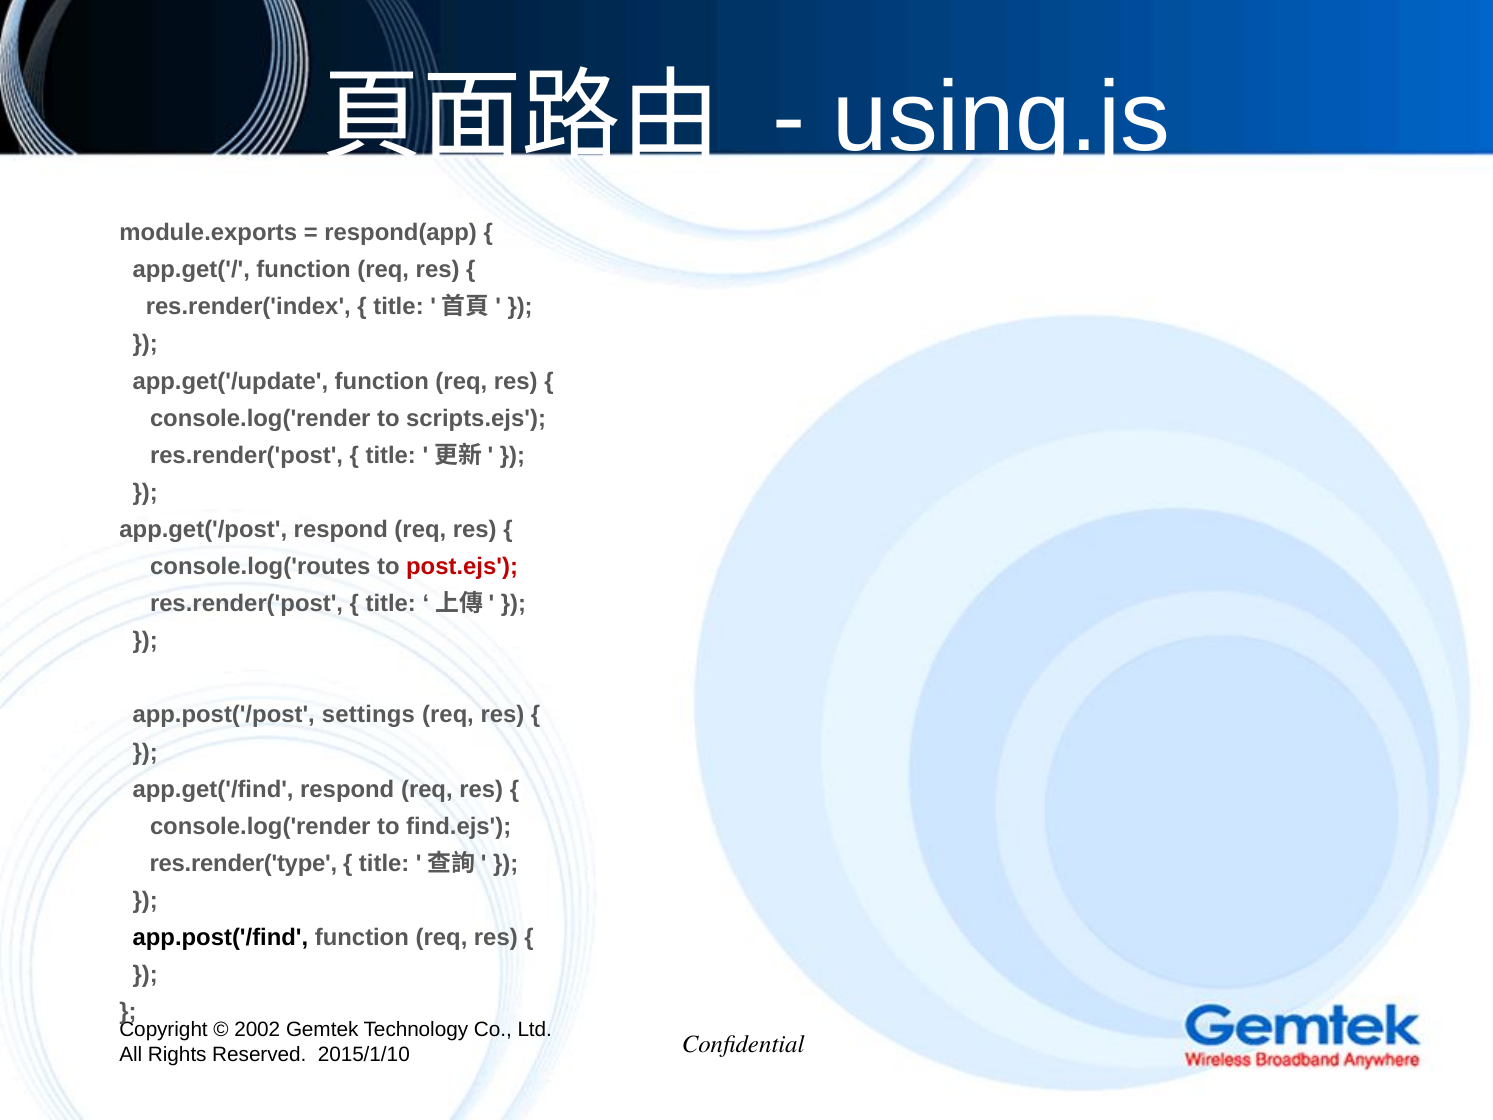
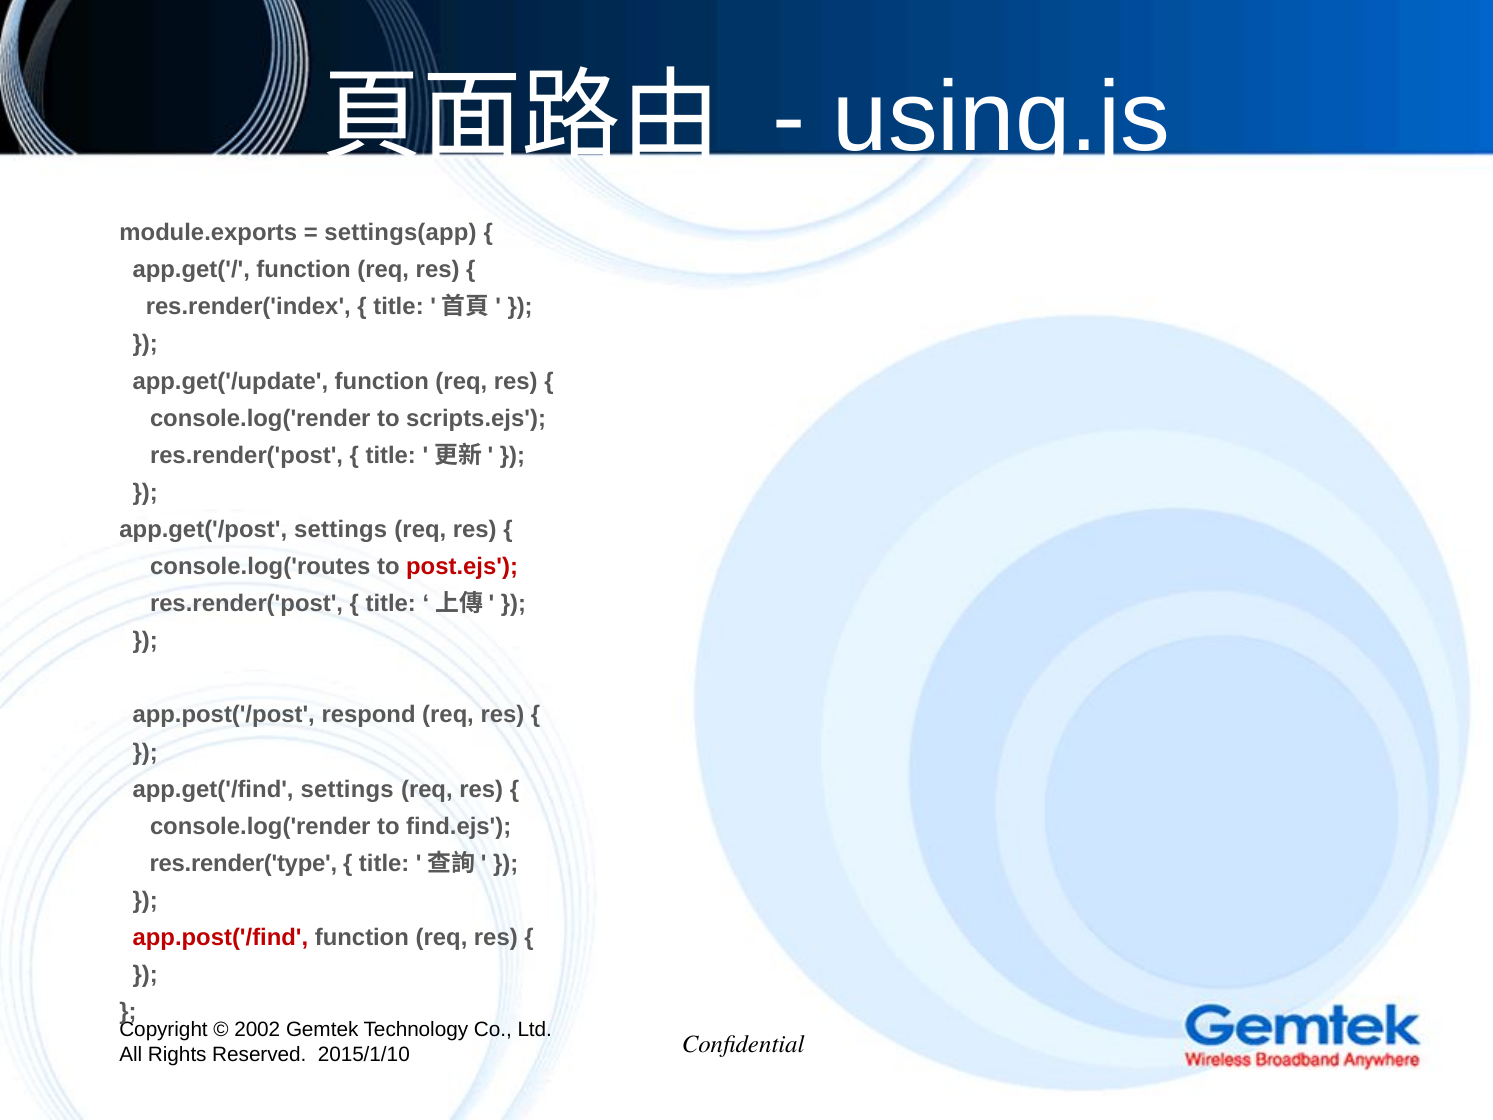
respond(app: respond(app -> settings(app
app.get('/post respond: respond -> settings
settings: settings -> respond
app.get('/find respond: respond -> settings
app.post('/find colour: black -> red
